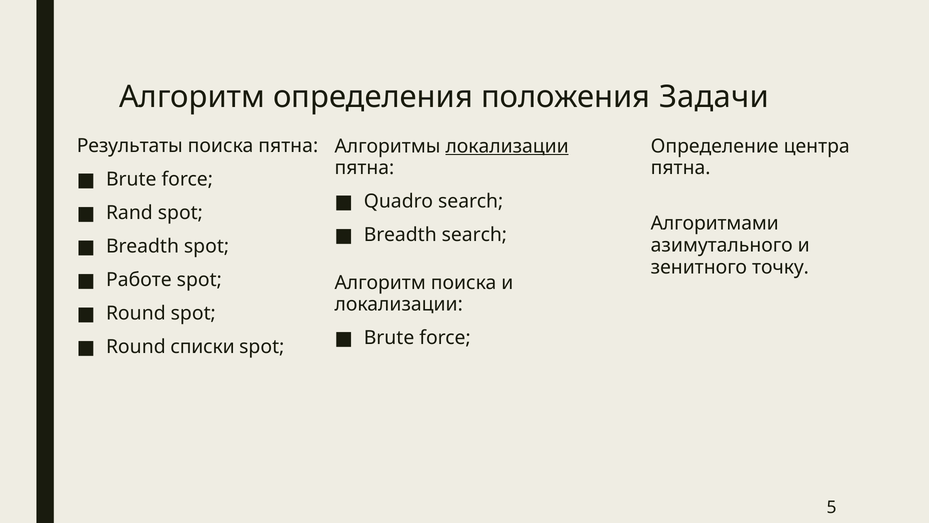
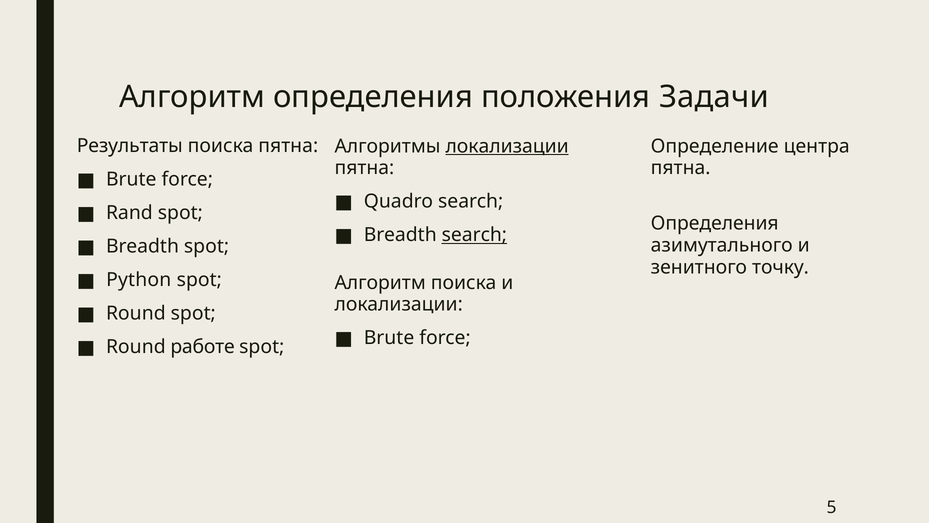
Алгоритмами at (715, 223): Алгоритмами -> Определения
search at (474, 235) underline: none -> present
Работе: Работе -> Python
списки: списки -> работе
